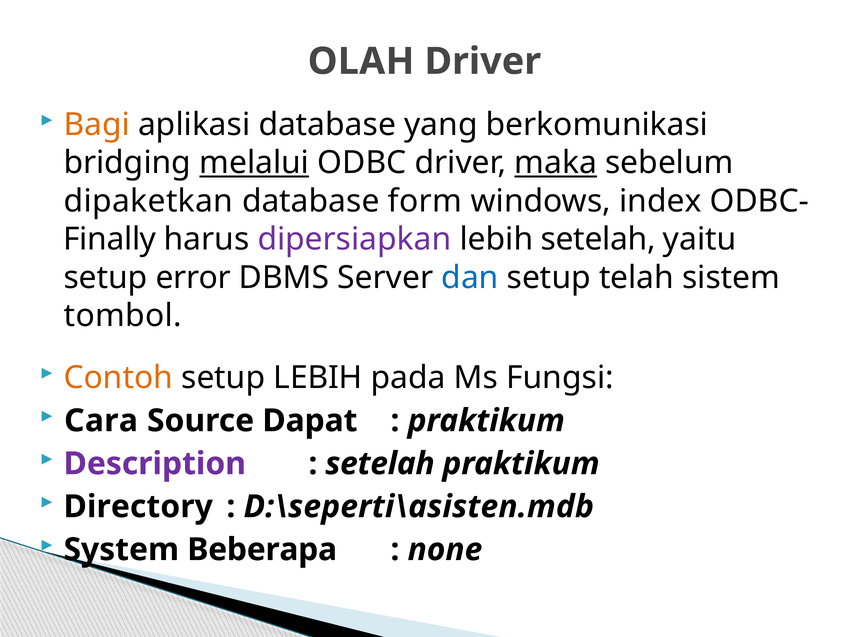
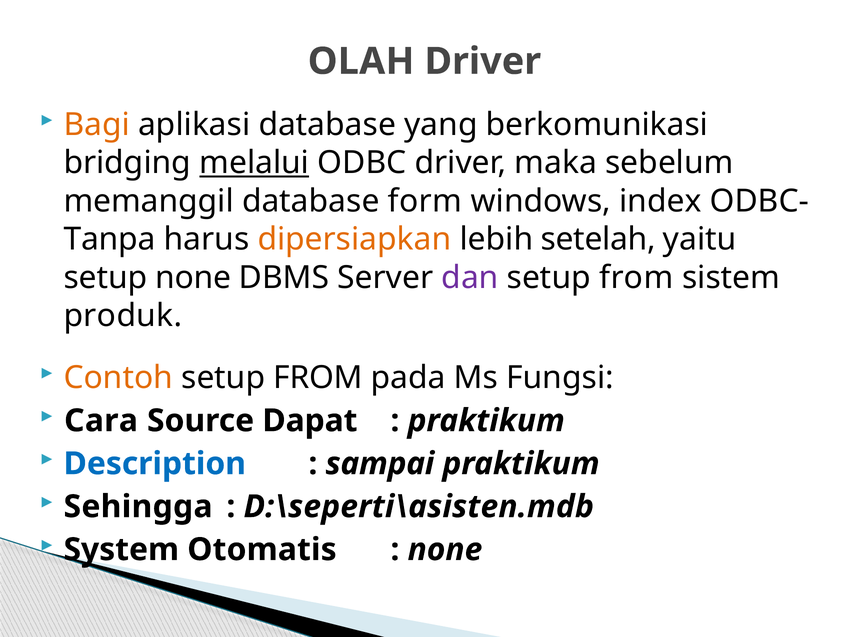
maka underline: present -> none
dipaketkan: dipaketkan -> memanggil
Finally: Finally -> Tanpa
dipersiapkan colour: purple -> orange
setup error: error -> none
dan colour: blue -> purple
telah at (636, 278): telah -> from
tombol: tombol -> produk
LEBIH at (318, 378): LEBIH -> FROM
Description colour: purple -> blue
setelah at (380, 463): setelah -> sampai
Directory: Directory -> Sehingga
Beberapa: Beberapa -> Otomatis
